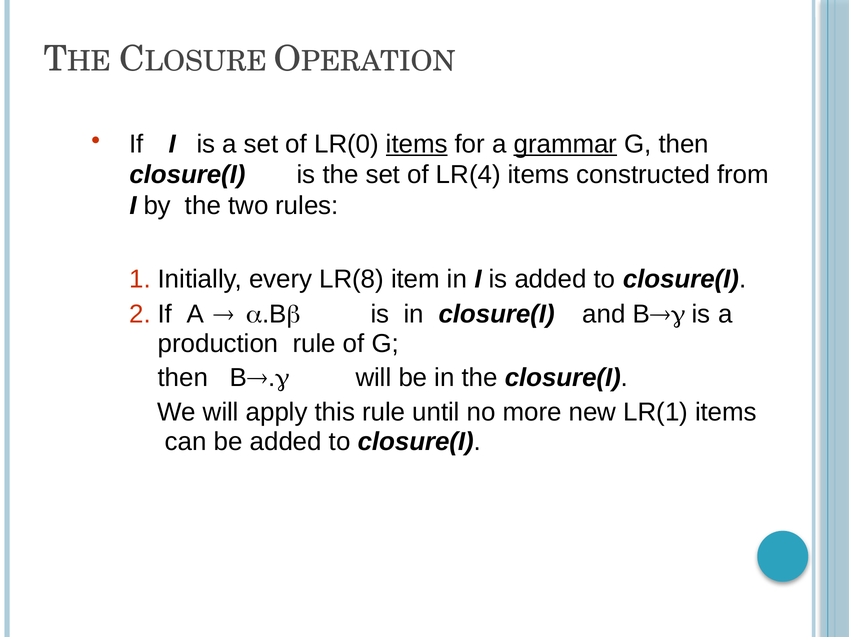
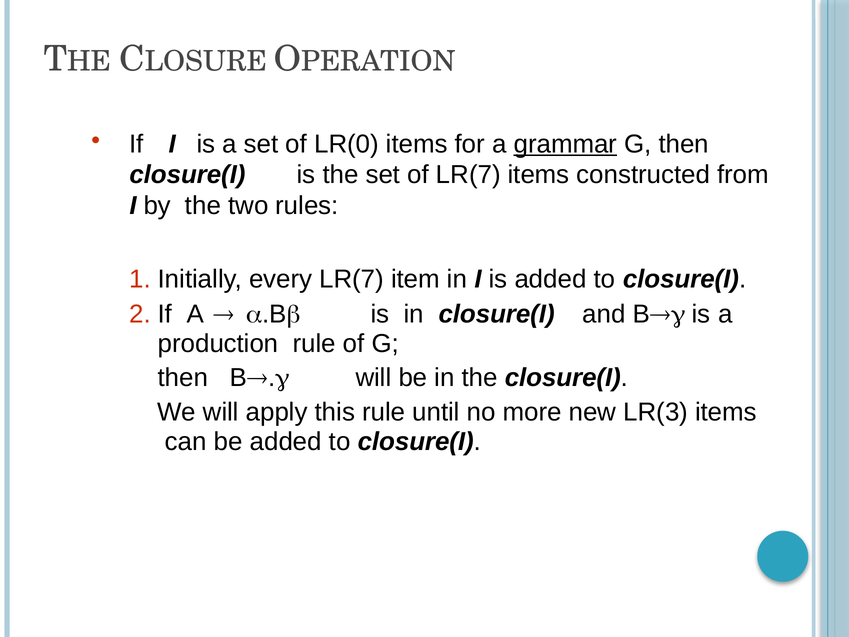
items at (417, 144) underline: present -> none
of LR(4: LR(4 -> LR(7
every LR(8: LR(8 -> LR(7
LR(1: LR(1 -> LR(3
